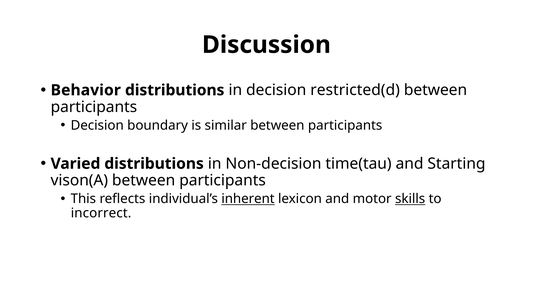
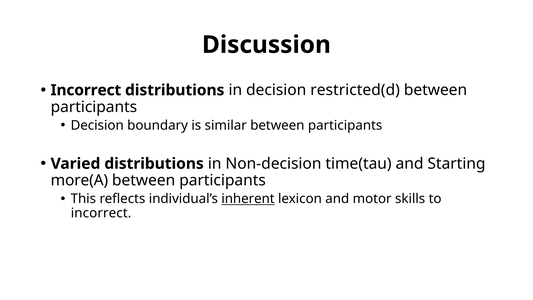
Behavior at (86, 90): Behavior -> Incorrect
vison(A: vison(A -> more(A
skills underline: present -> none
